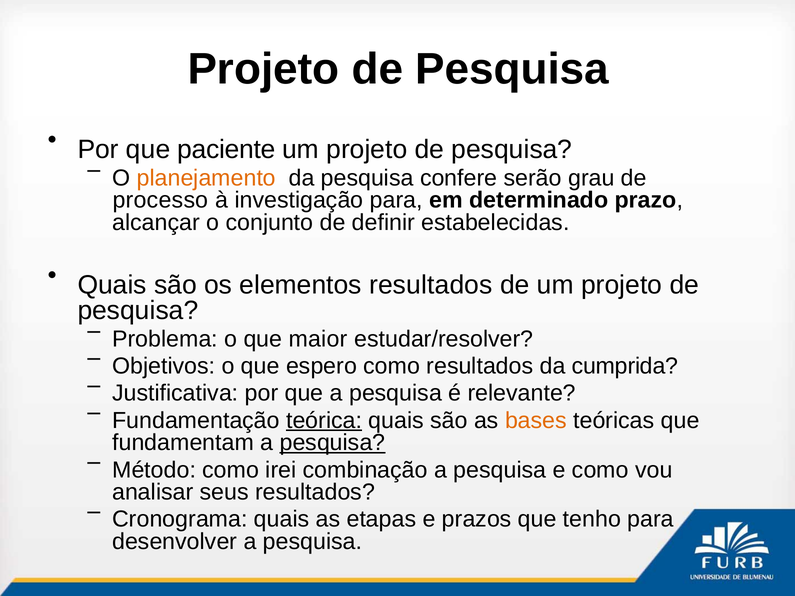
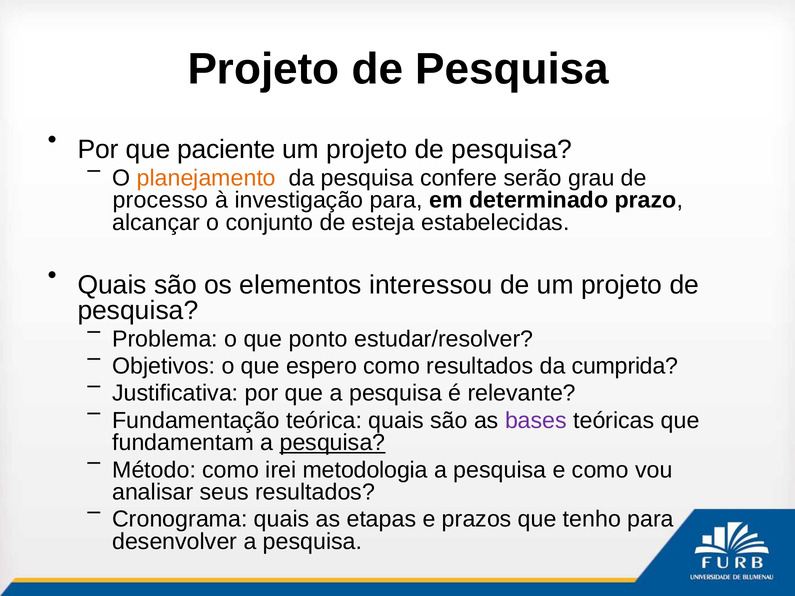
definir: definir -> esteja
elementos resultados: resultados -> interessou
maior: maior -> ponto
teórica underline: present -> none
bases colour: orange -> purple
combinação: combinação -> metodologia
